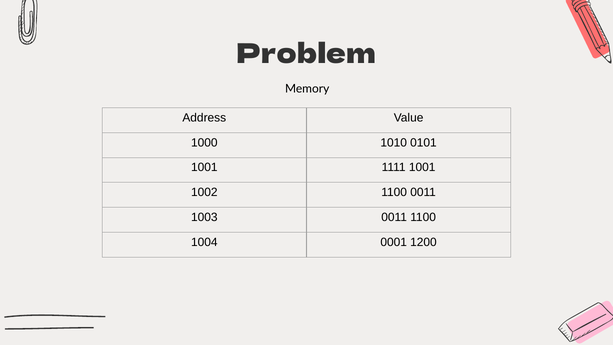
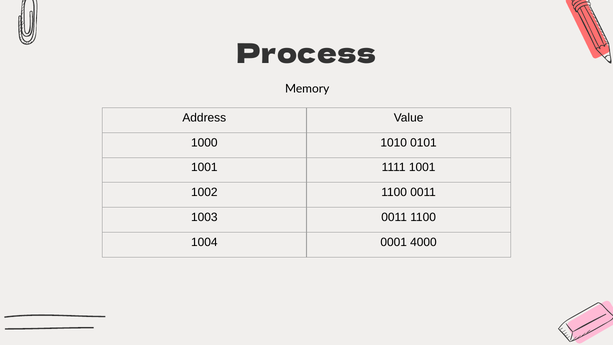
Problem: Problem -> Process
1200: 1200 -> 4000
